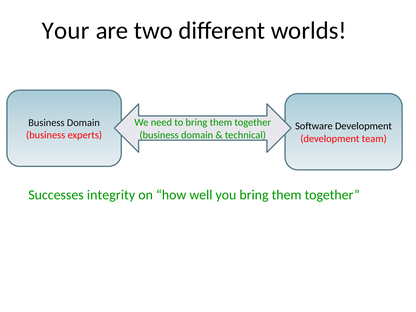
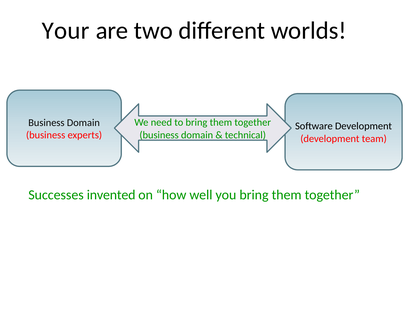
integrity: integrity -> invented
